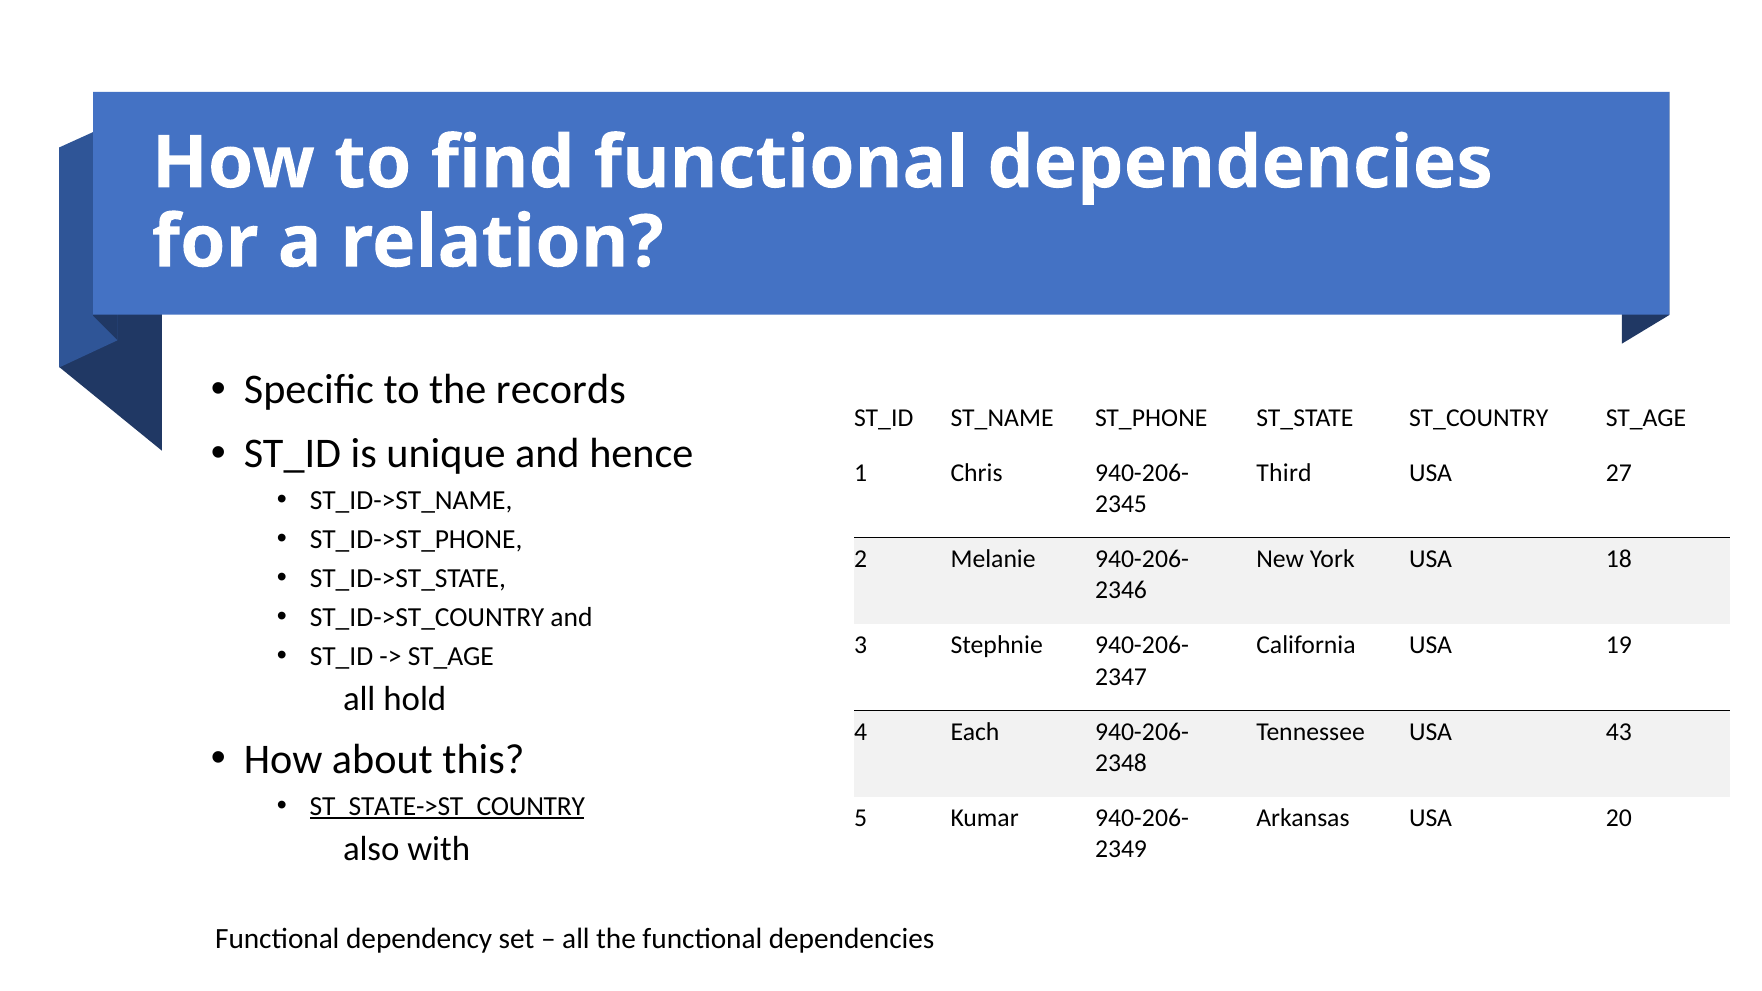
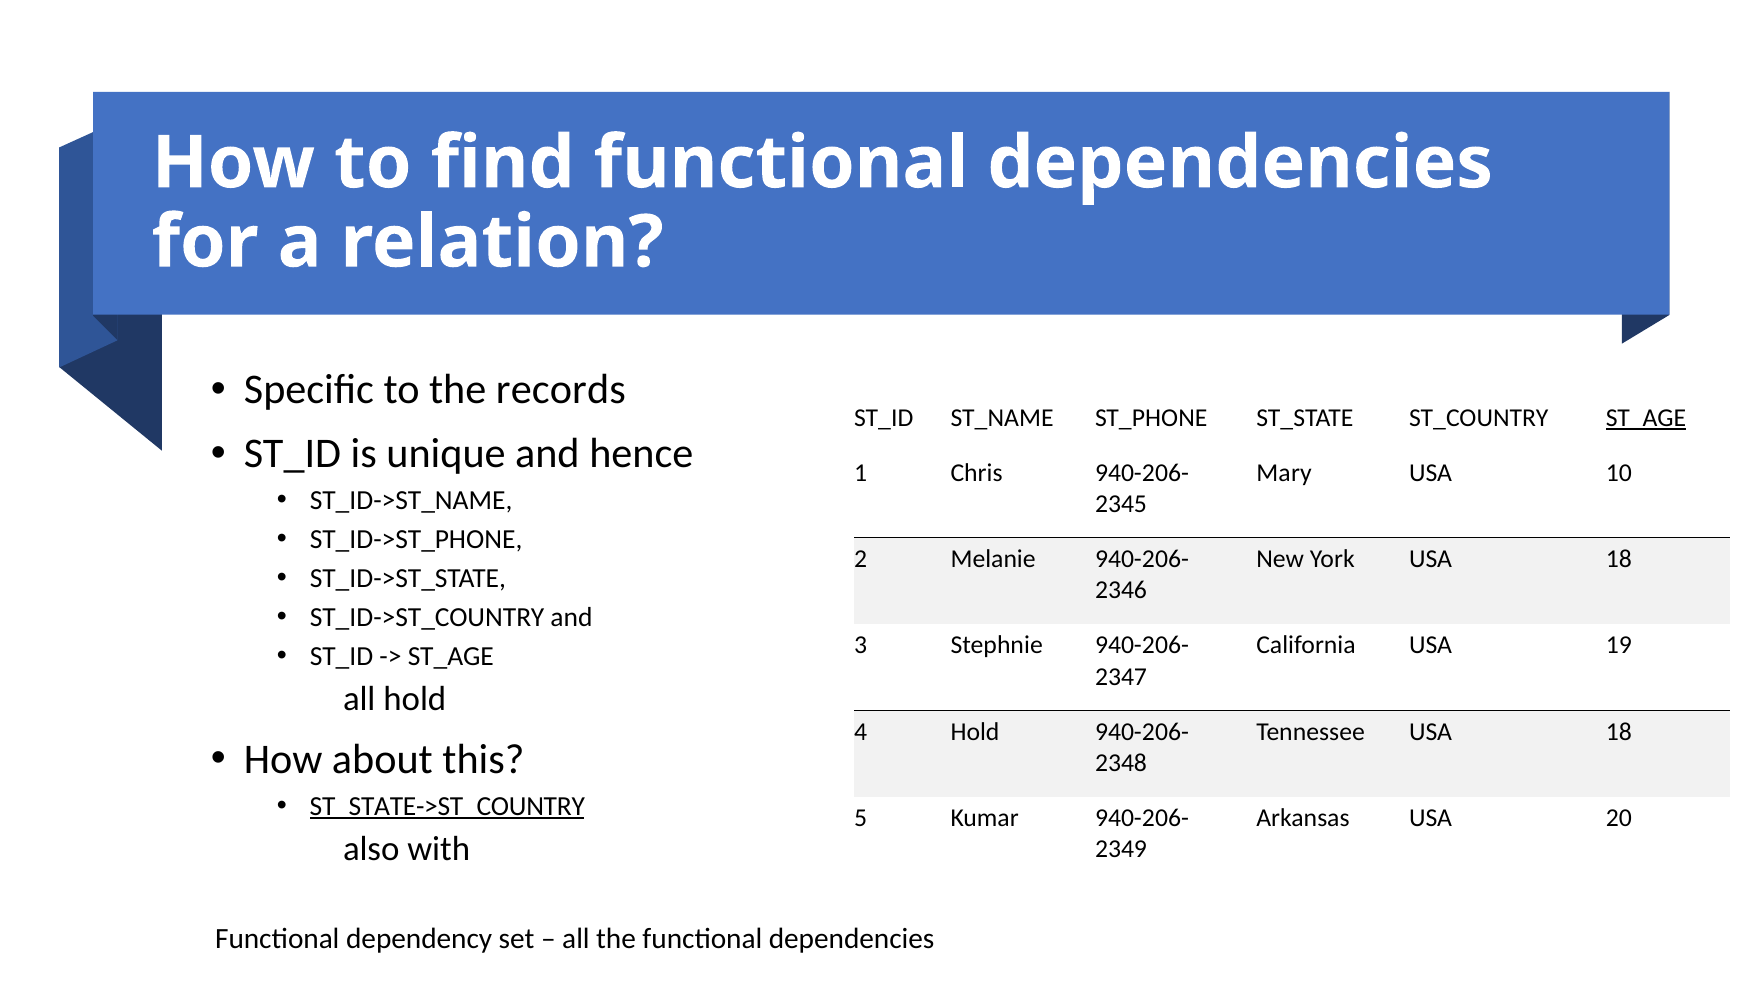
ST_AGE at (1646, 418) underline: none -> present
Third: Third -> Mary
27: 27 -> 10
4 Each: Each -> Hold
Tennessee USA 43: 43 -> 18
